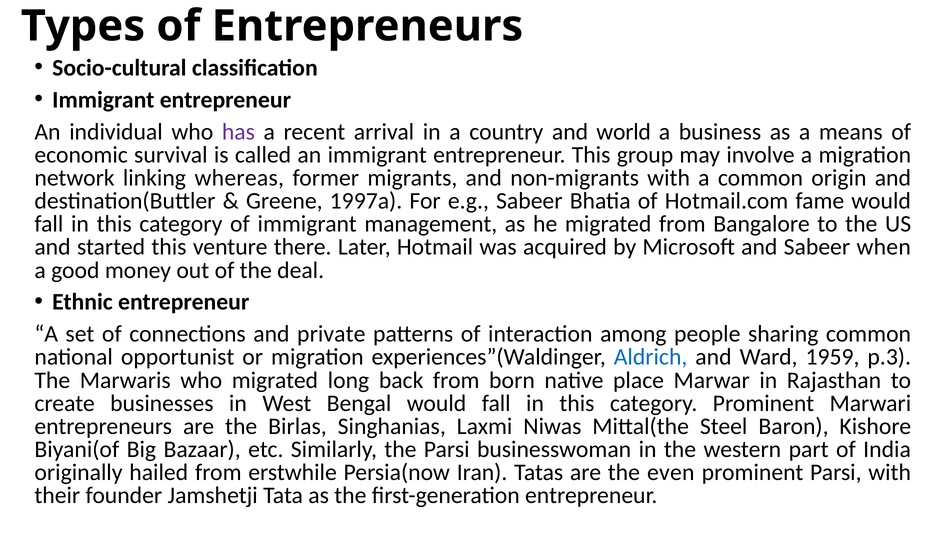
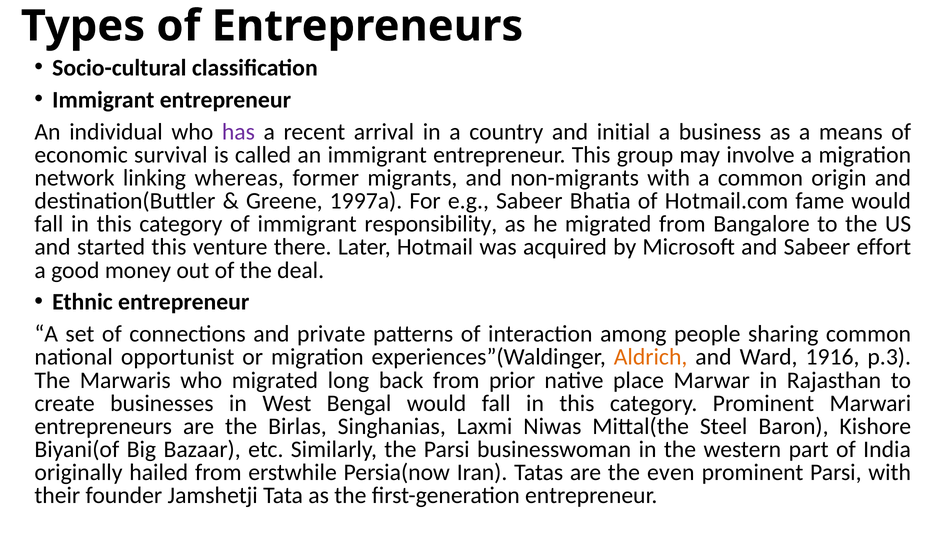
world: world -> initial
management: management -> responsibility
when: when -> effort
Aldrich colour: blue -> orange
1959: 1959 -> 1916
born: born -> prior
